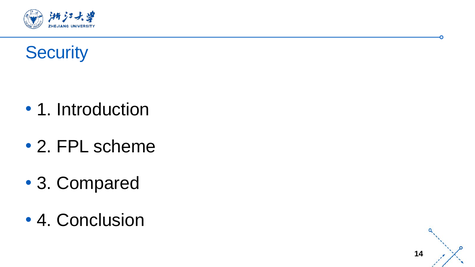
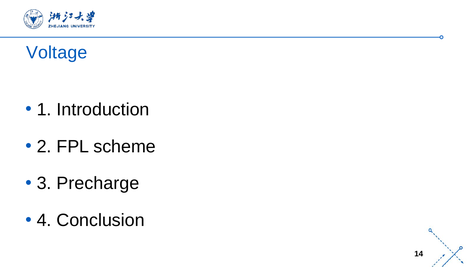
Security: Security -> Voltage
Compared: Compared -> Precharge
